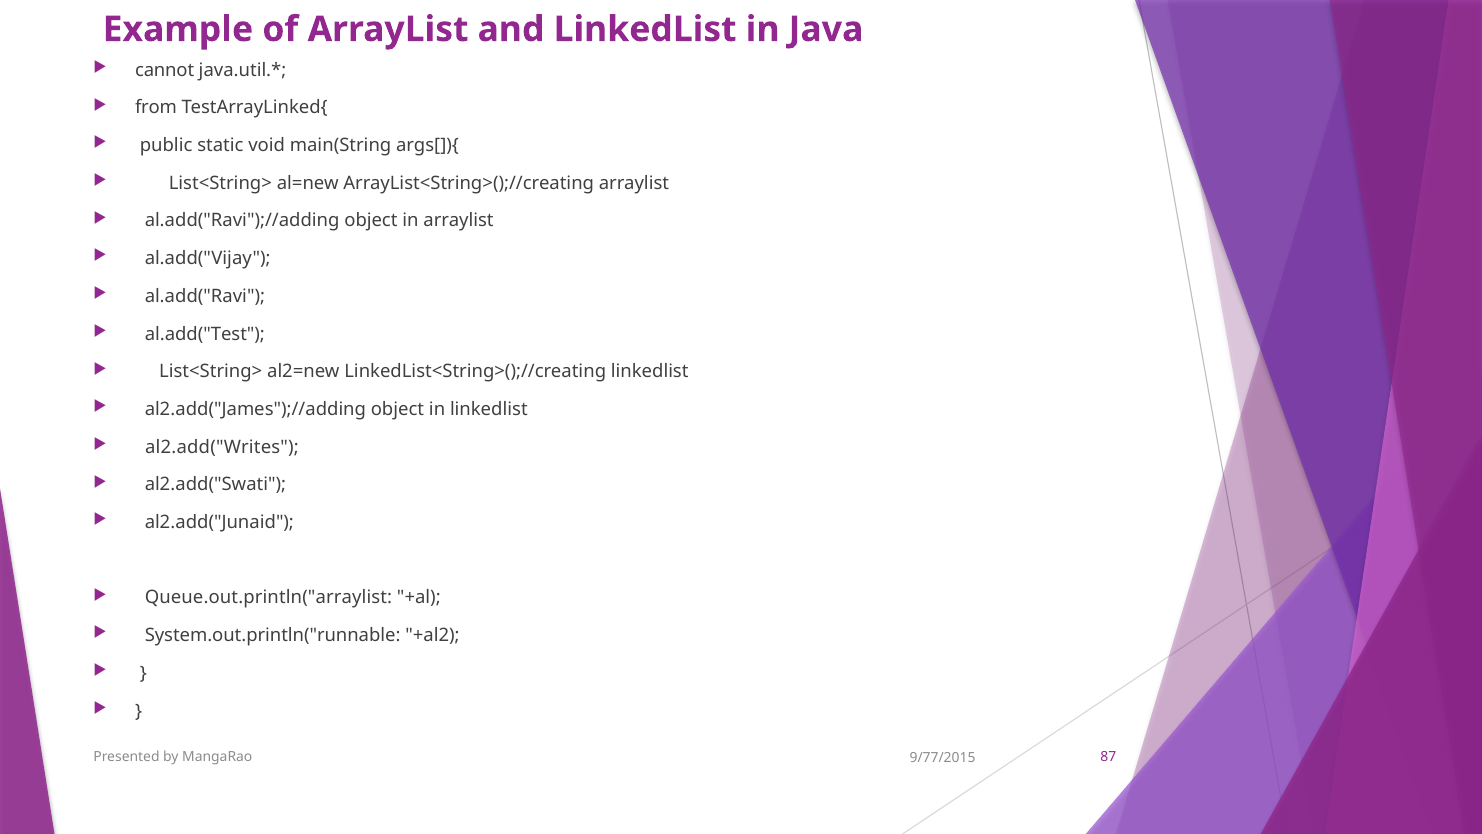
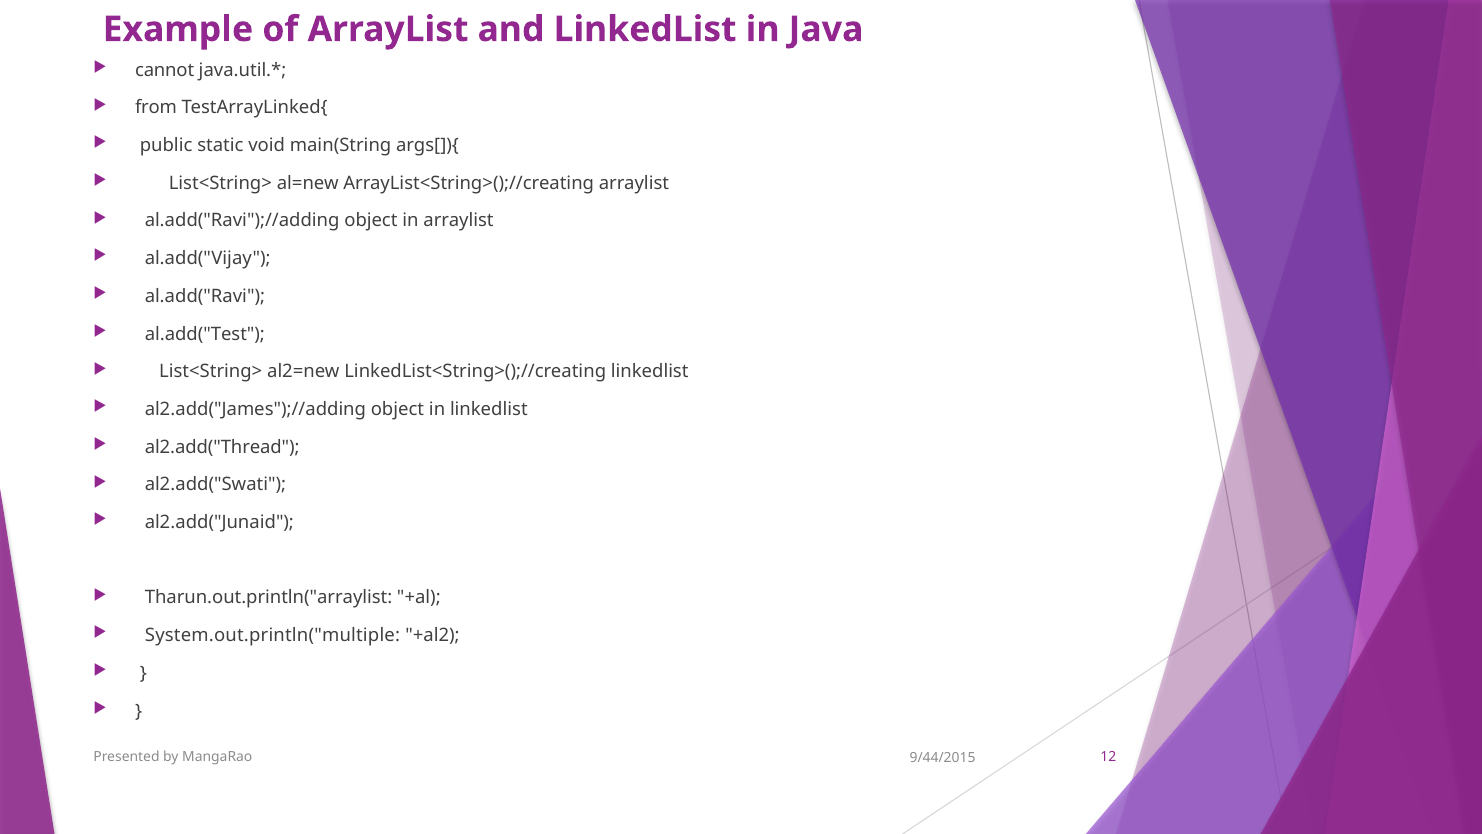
al2.add("Writes: al2.add("Writes -> al2.add("Thread
Queue.out.println("arraylist: Queue.out.println("arraylist -> Tharun.out.println("arraylist
System.out.println("runnable: System.out.println("runnable -> System.out.println("multiple
87: 87 -> 12
9/77/2015: 9/77/2015 -> 9/44/2015
